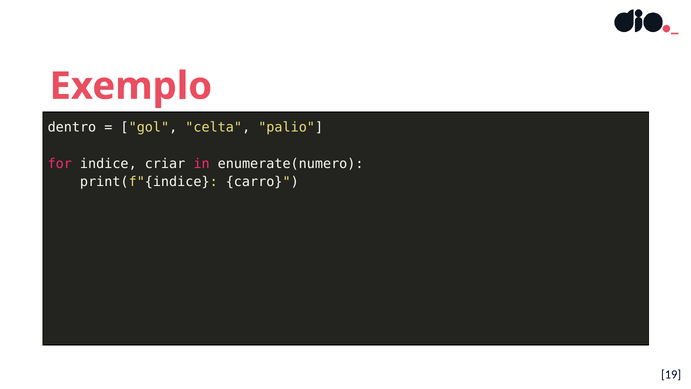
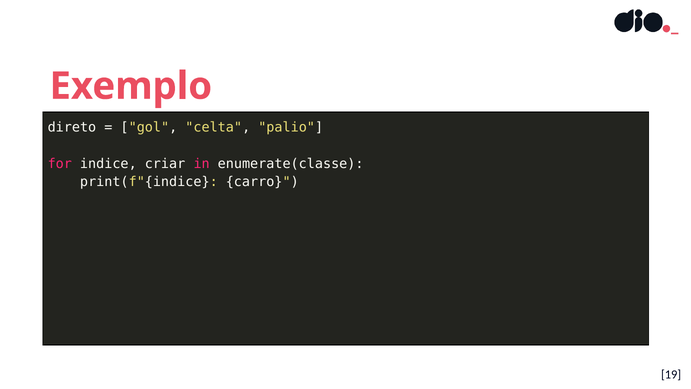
dentro: dentro -> direto
enumerate(numero: enumerate(numero -> enumerate(classe
